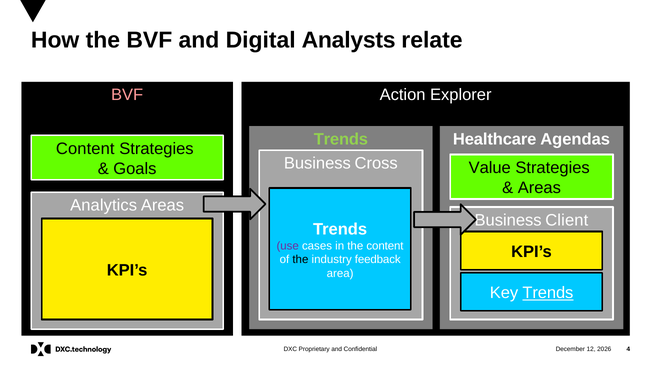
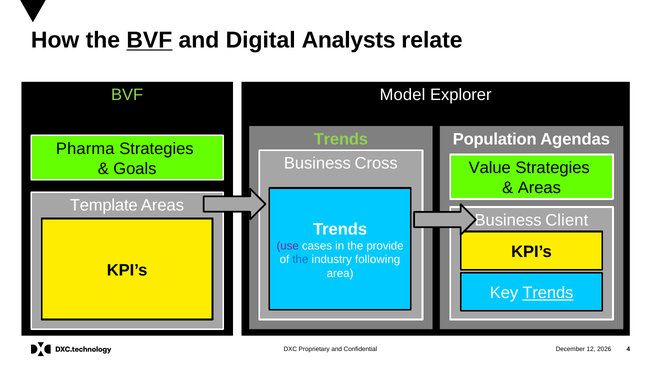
BVF at (149, 40) underline: none -> present
BVF at (127, 95) colour: pink -> light green
Action: Action -> Model
Healthcare: Healthcare -> Population
Content at (85, 149): Content -> Pharma
Analytics: Analytics -> Template
the content: content -> provide
the at (300, 259) colour: black -> blue
feedback: feedback -> following
